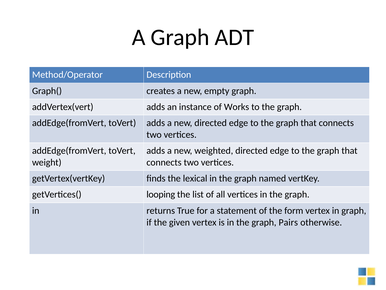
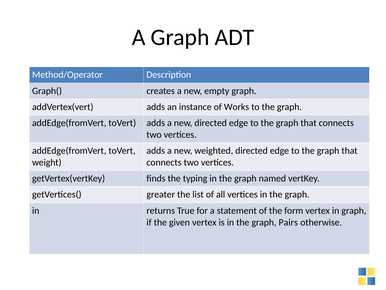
lexical: lexical -> typing
looping: looping -> greater
